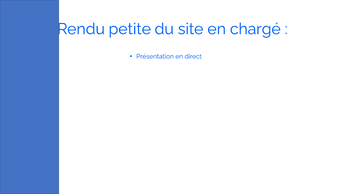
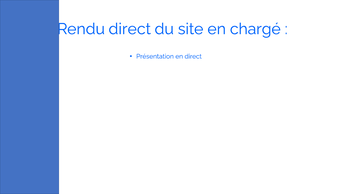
Rendu petite: petite -> direct
